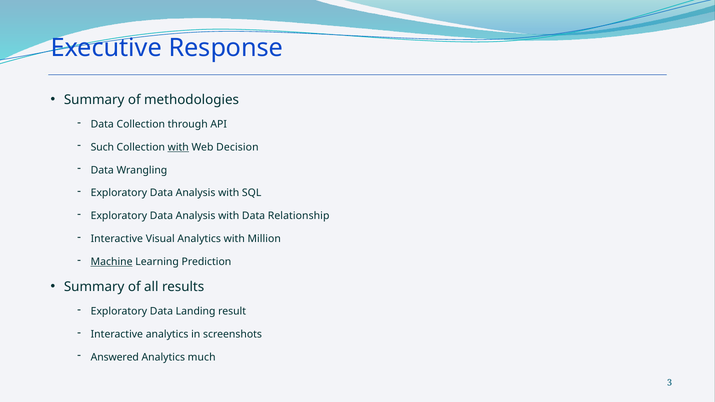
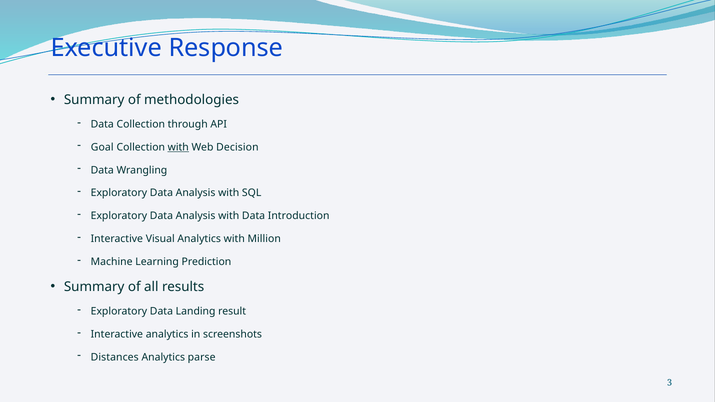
Such: Such -> Goal
Relationship: Relationship -> Introduction
Machine underline: present -> none
Answered: Answered -> Distances
much: much -> parse
